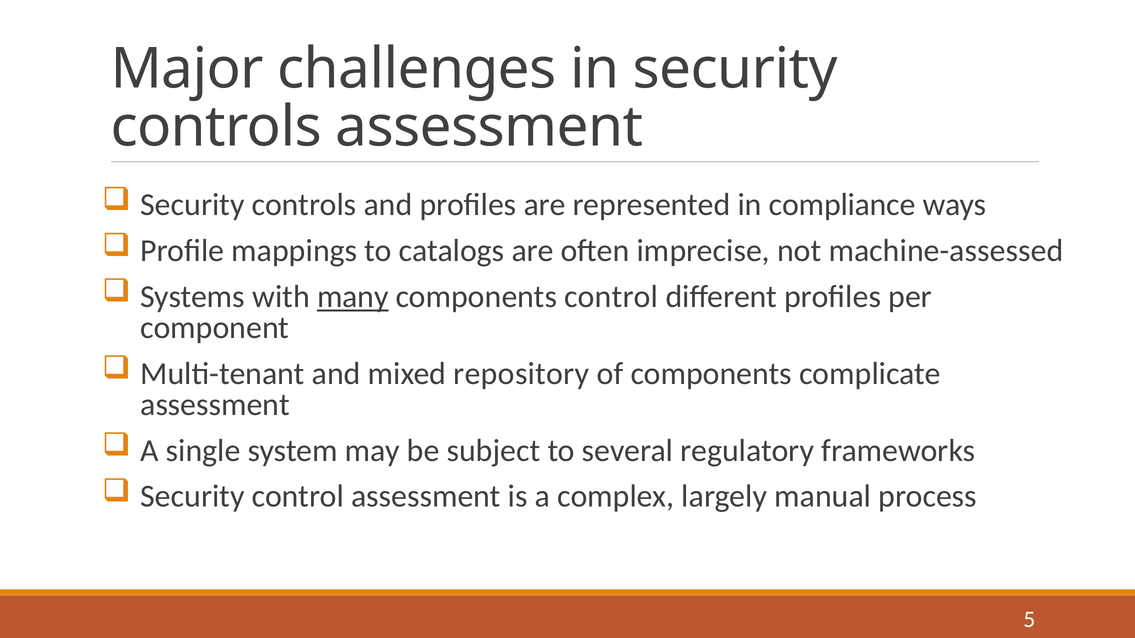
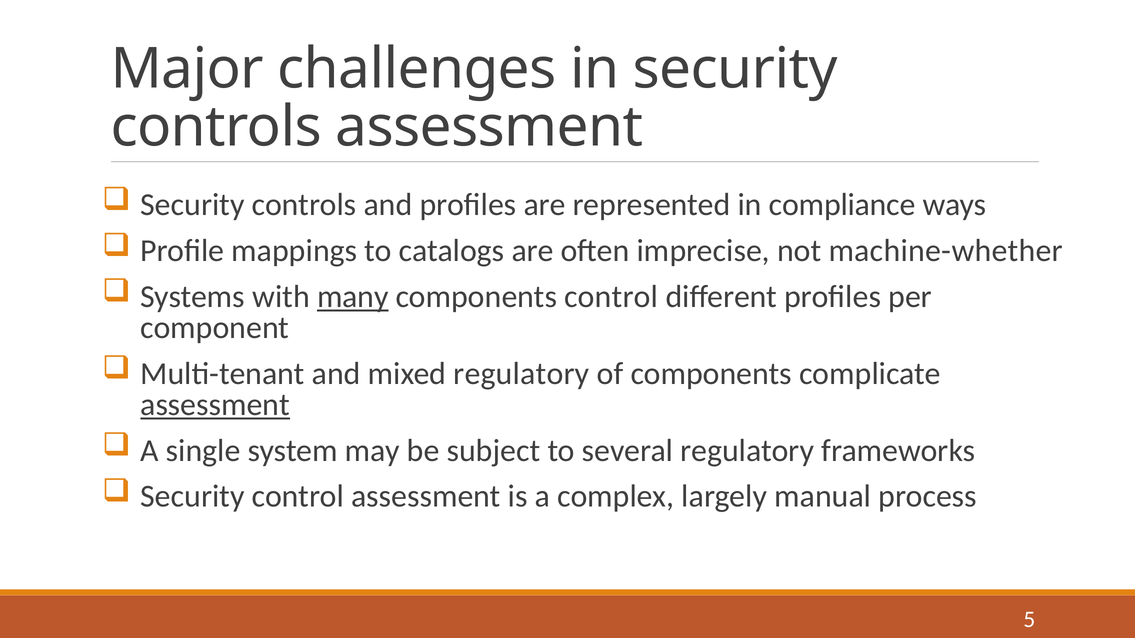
machine-assessed: machine-assessed -> machine-whether
mixed repository: repository -> regulatory
assessment at (215, 405) underline: none -> present
